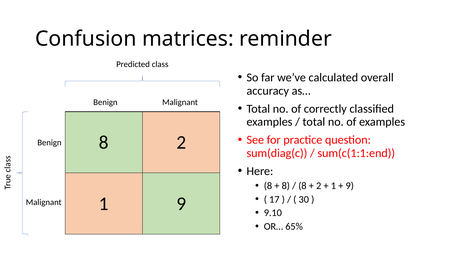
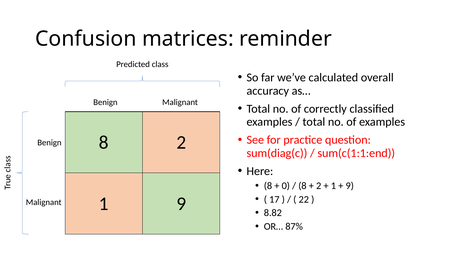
8 at (286, 186): 8 -> 0
30: 30 -> 22
9.10: 9.10 -> 8.82
65%: 65% -> 87%
